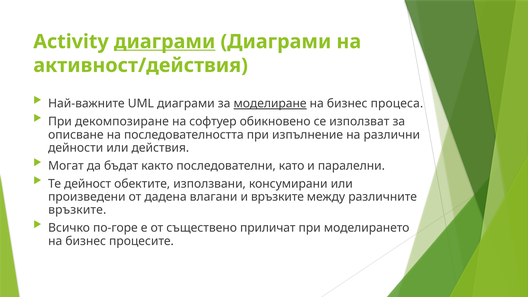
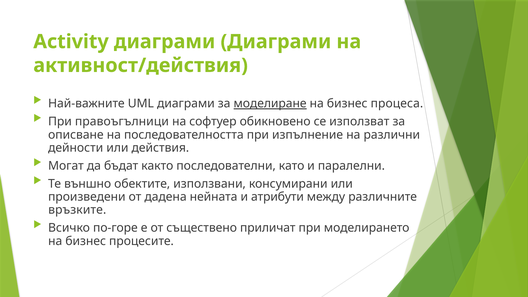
диаграми at (165, 42) underline: present -> none
декомпозиране: декомпозиране -> правоъгълници
дейност: дейност -> външно
влагани: влагани -> нейната
и връзките: връзките -> атрибути
